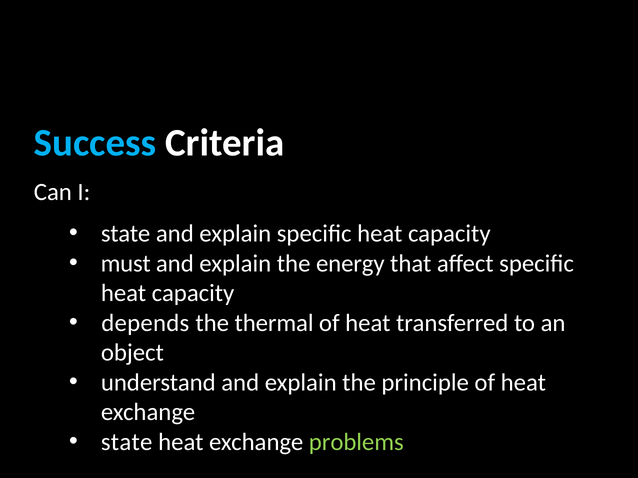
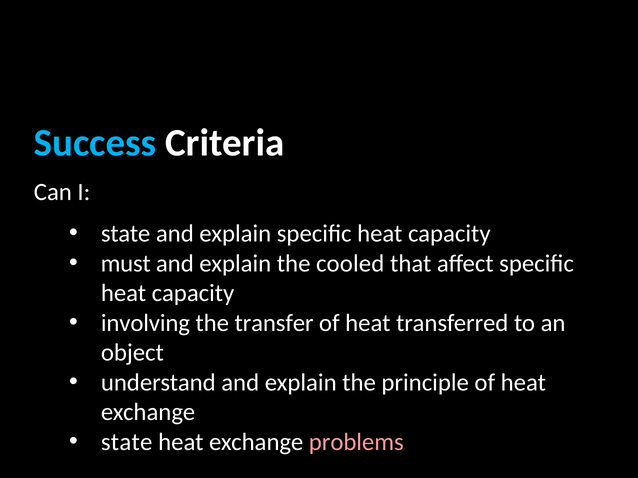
energy: energy -> cooled
depends: depends -> involving
thermal: thermal -> transfer
problems colour: light green -> pink
